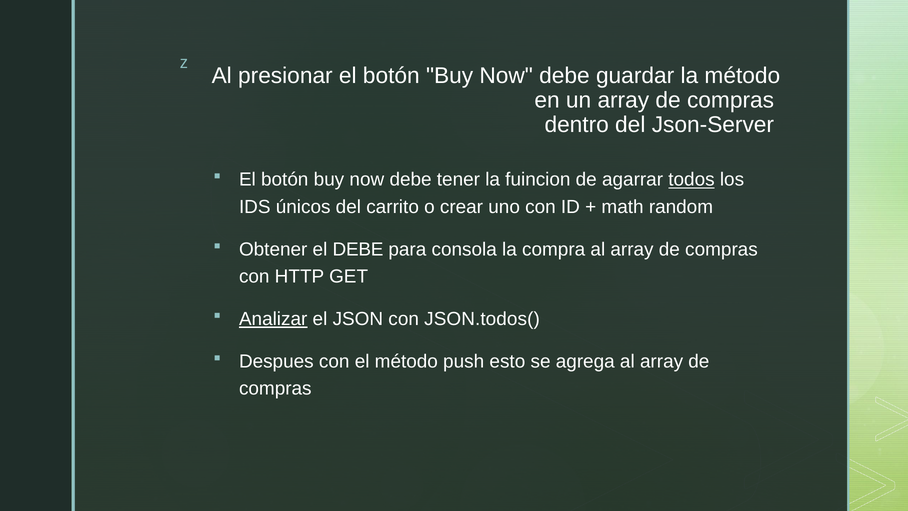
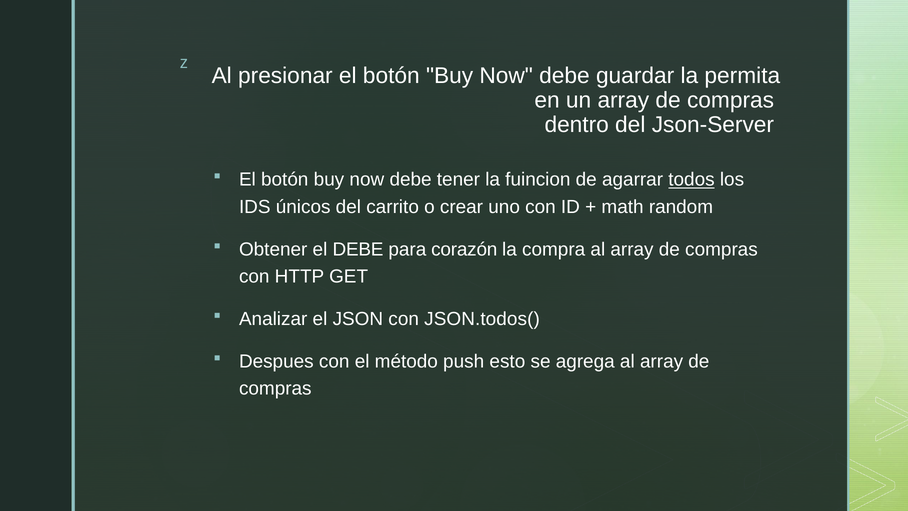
la método: método -> permita
consola: consola -> corazón
Analizar underline: present -> none
